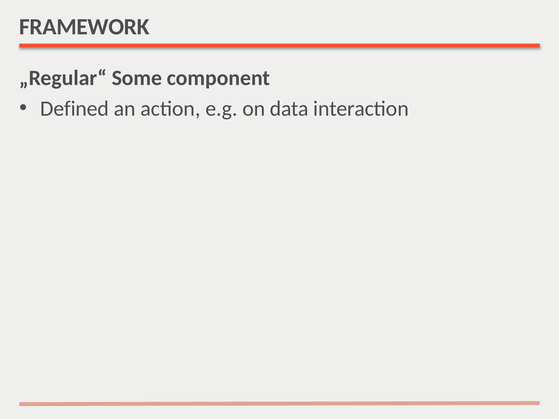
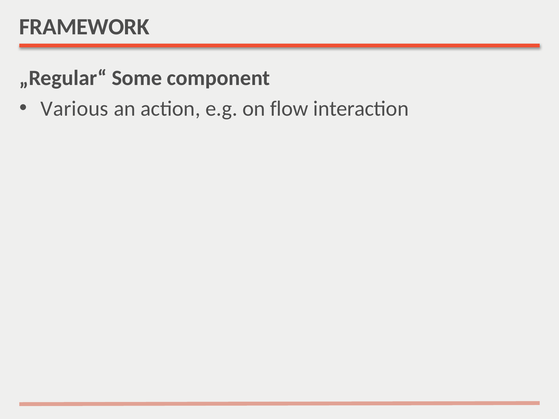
Defined: Defined -> Various
data: data -> flow
